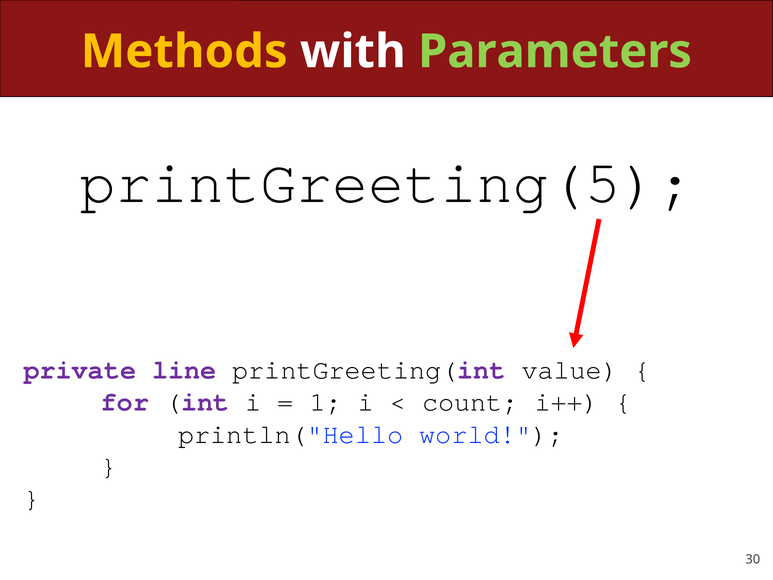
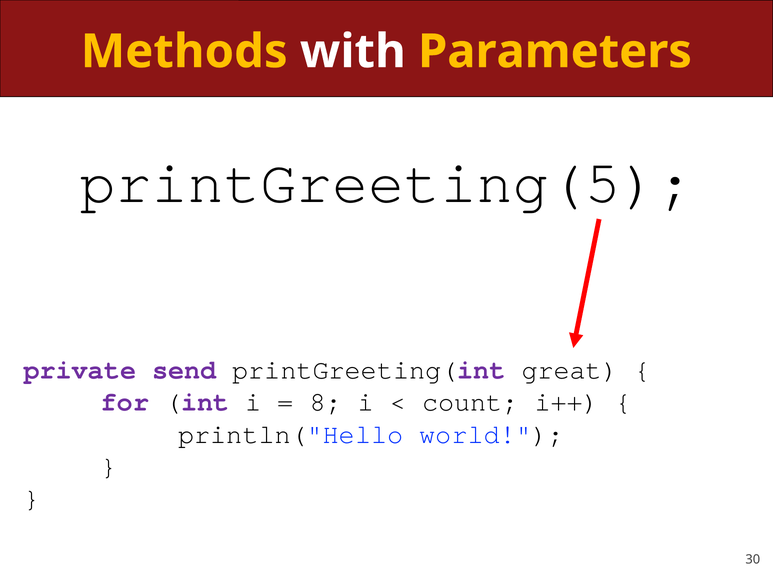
Parameters colour: light green -> yellow
line: line -> send
value: value -> great
1: 1 -> 8
